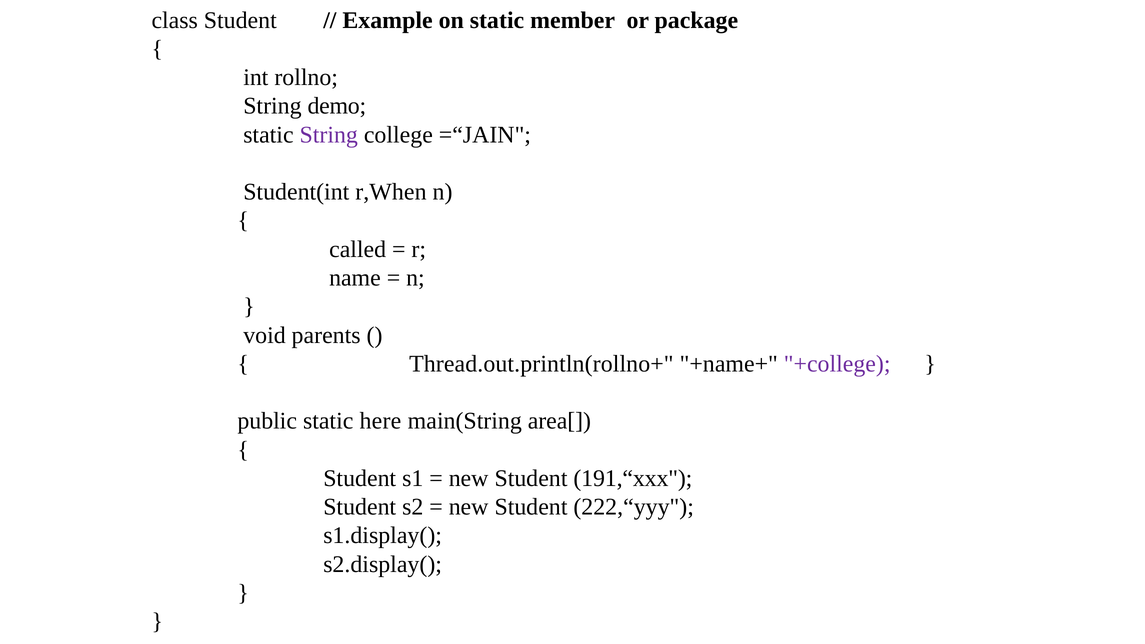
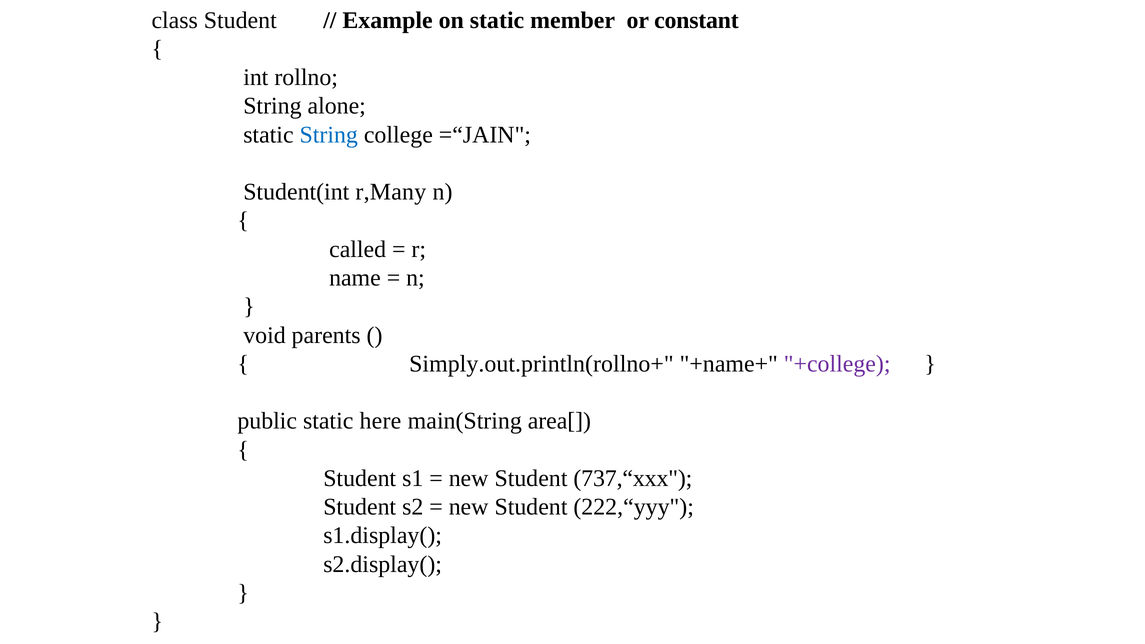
package: package -> constant
demo: demo -> alone
String at (329, 135) colour: purple -> blue
r,When: r,When -> r,Many
Thread.out.println(rollno+: Thread.out.println(rollno+ -> Simply.out.println(rollno+
191,“xxx: 191,“xxx -> 737,“xxx
